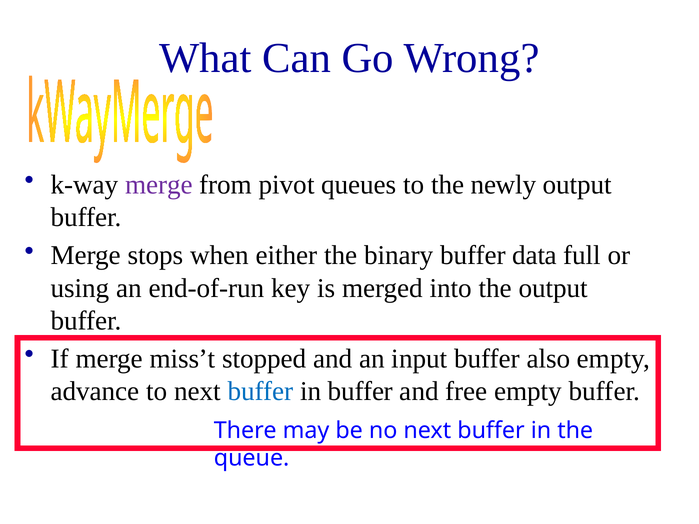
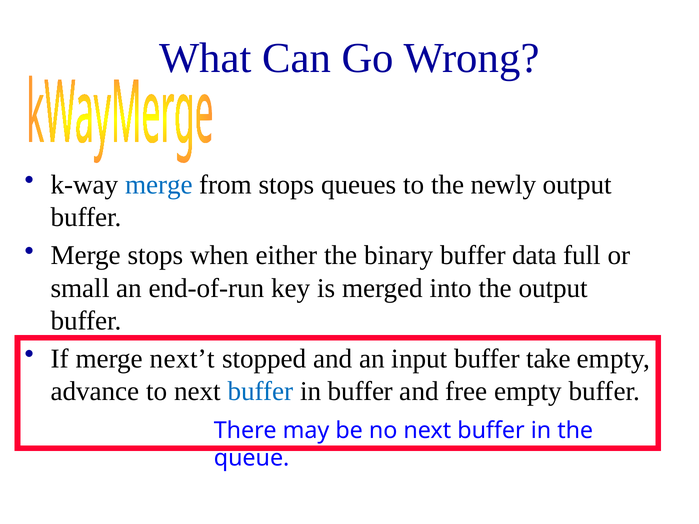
merge at (159, 185) colour: purple -> blue
from pivot: pivot -> stops
using: using -> small
miss’t: miss’t -> next’t
also: also -> take
